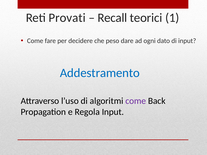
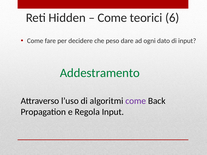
Provati: Provati -> Hidden
Recall at (112, 18): Recall -> Come
1: 1 -> 6
Addestramento colour: blue -> green
